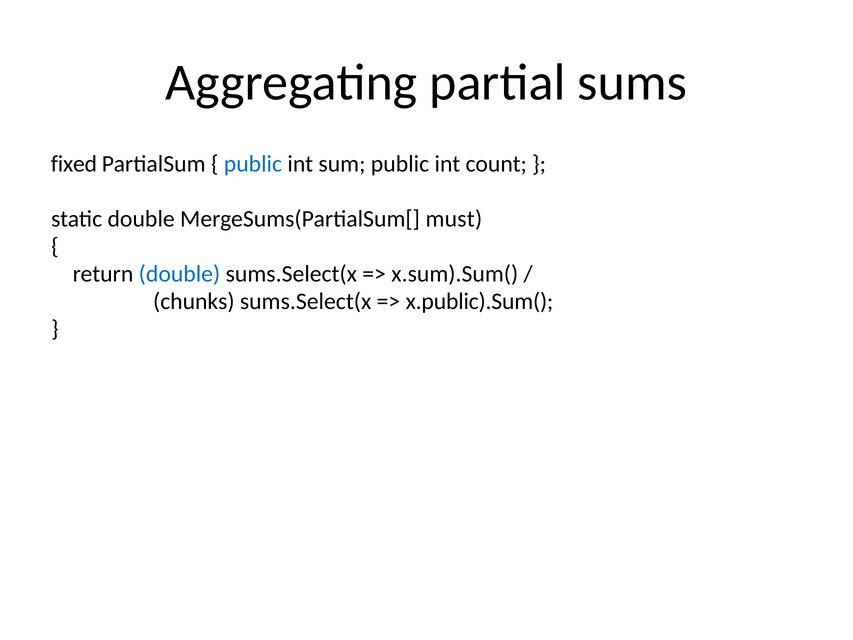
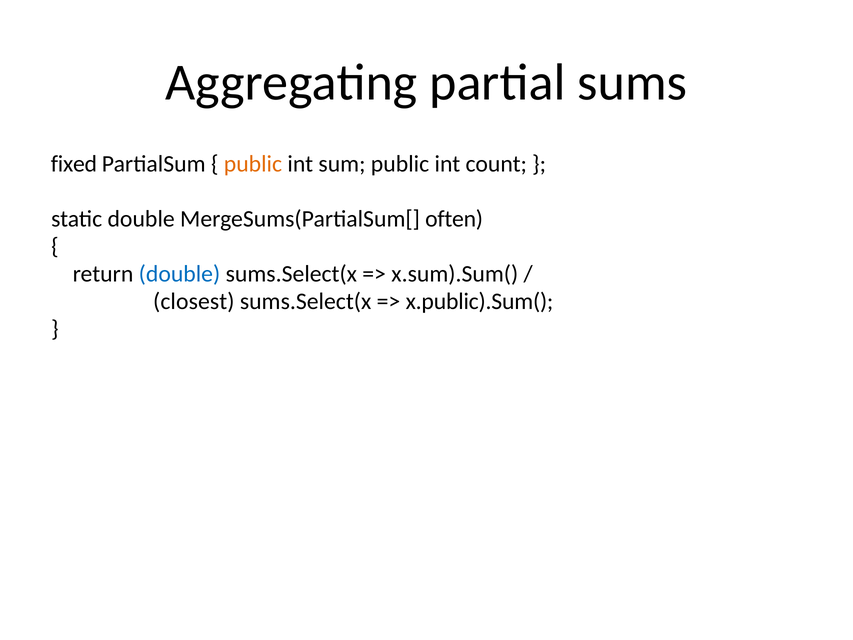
public at (253, 164) colour: blue -> orange
must: must -> often
chunks: chunks -> closest
